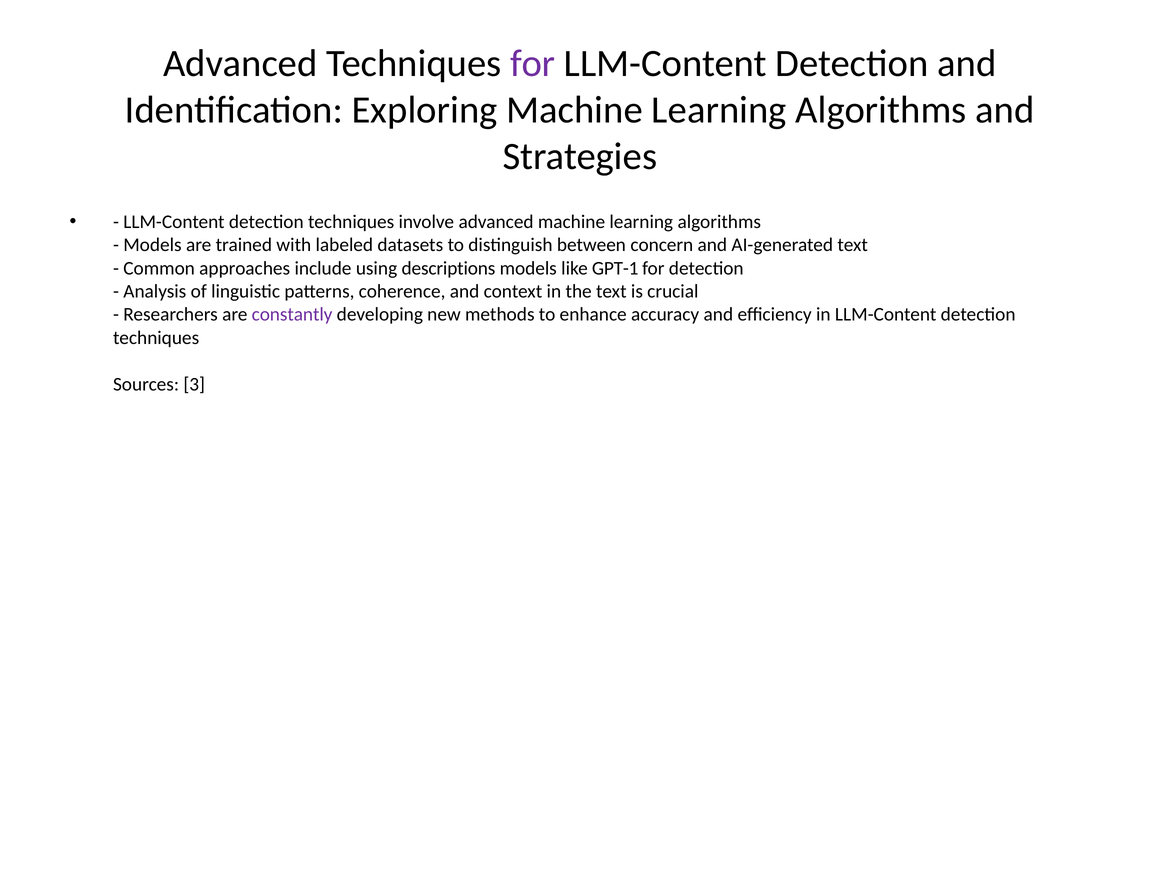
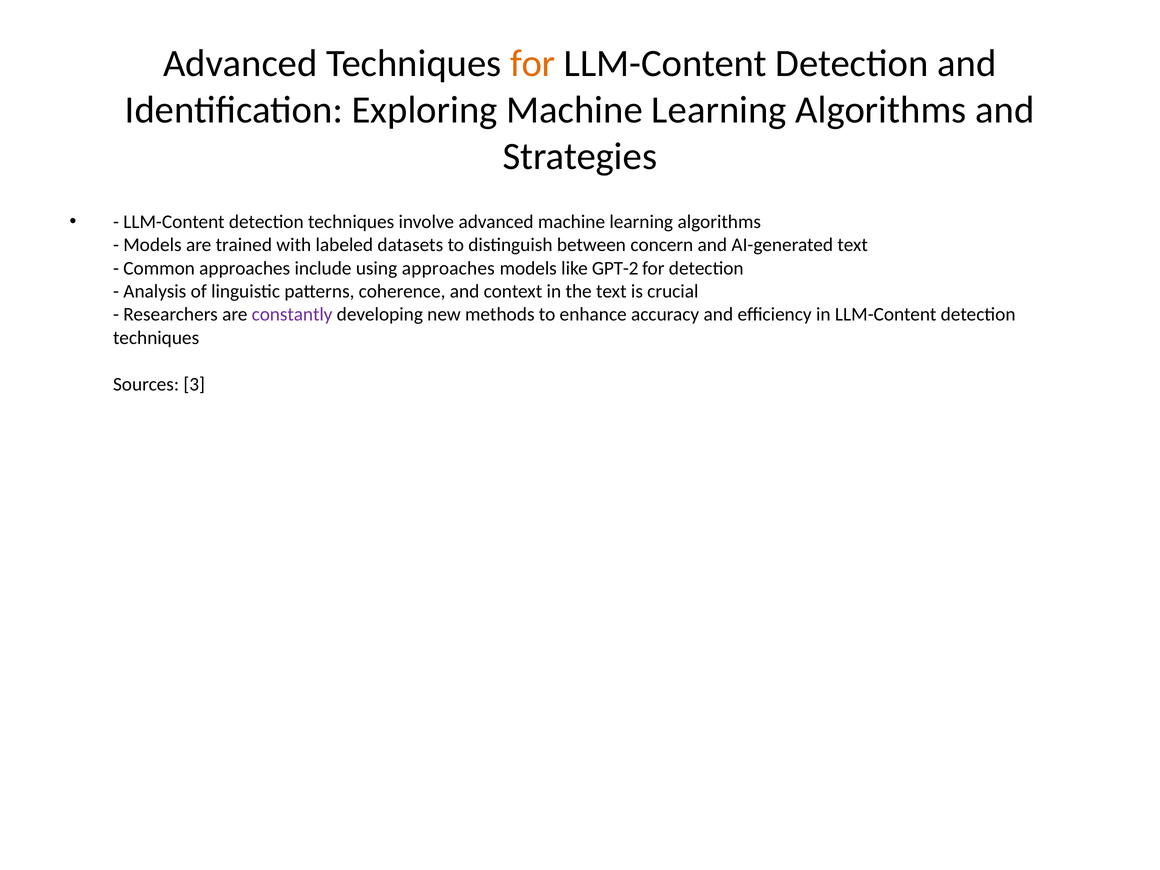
for at (533, 64) colour: purple -> orange
using descriptions: descriptions -> approaches
GPT-1: GPT-1 -> GPT-2
